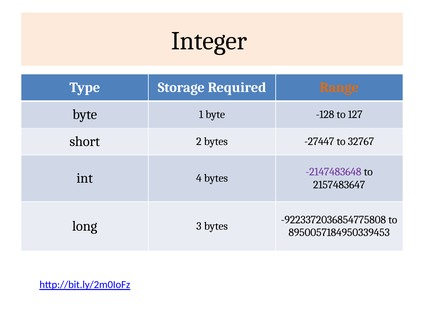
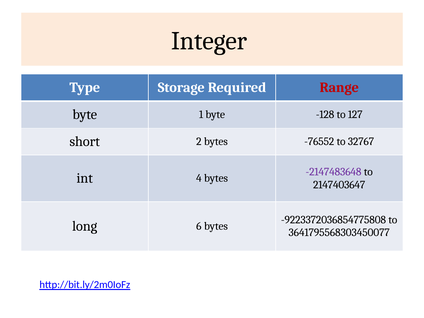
Range colour: orange -> red
-27447: -27447 -> -76552
2157483647: 2157483647 -> 2147403647
3: 3 -> 6
8950057184950339453: 8950057184950339453 -> 3641795568303450077
